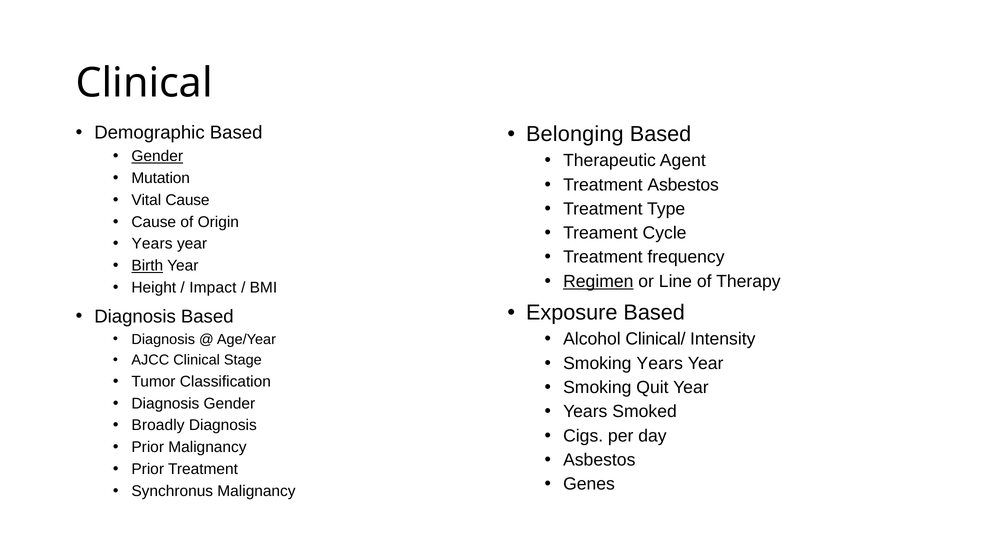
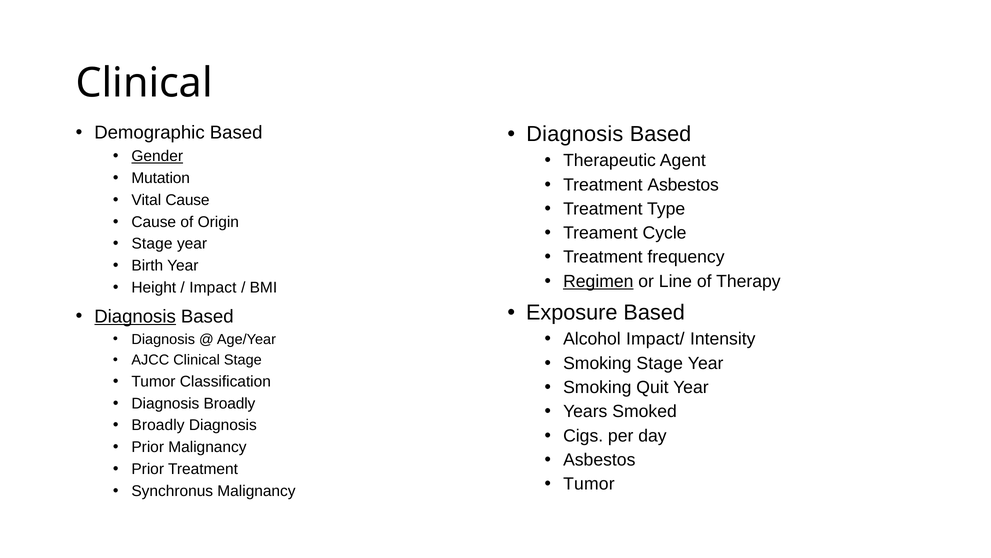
Belonging at (575, 134): Belonging -> Diagnosis
Years at (152, 244): Years -> Stage
Birth underline: present -> none
Diagnosis at (135, 316) underline: none -> present
Clinical/: Clinical/ -> Impact/
Smoking Years: Years -> Stage
Diagnosis Gender: Gender -> Broadly
Genes at (589, 484): Genes -> Tumor
